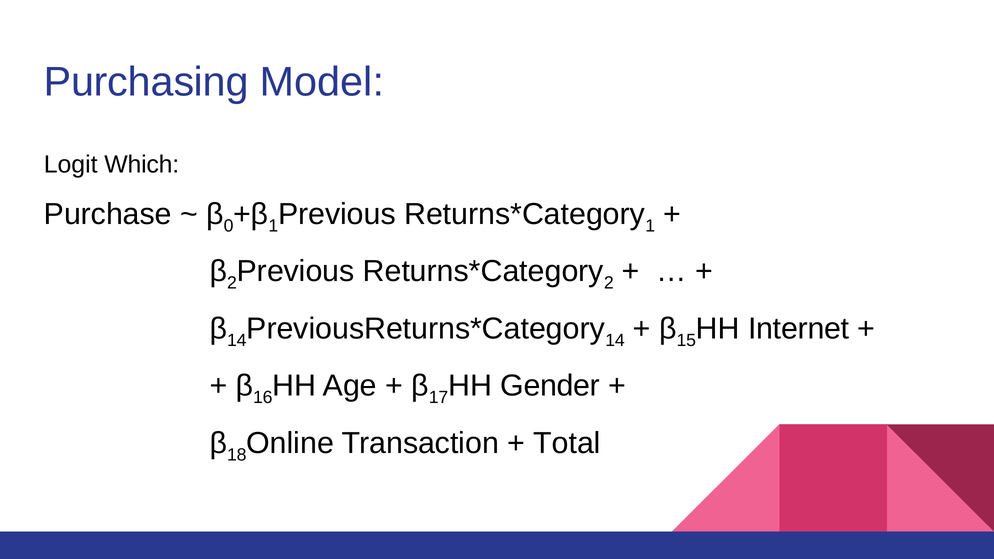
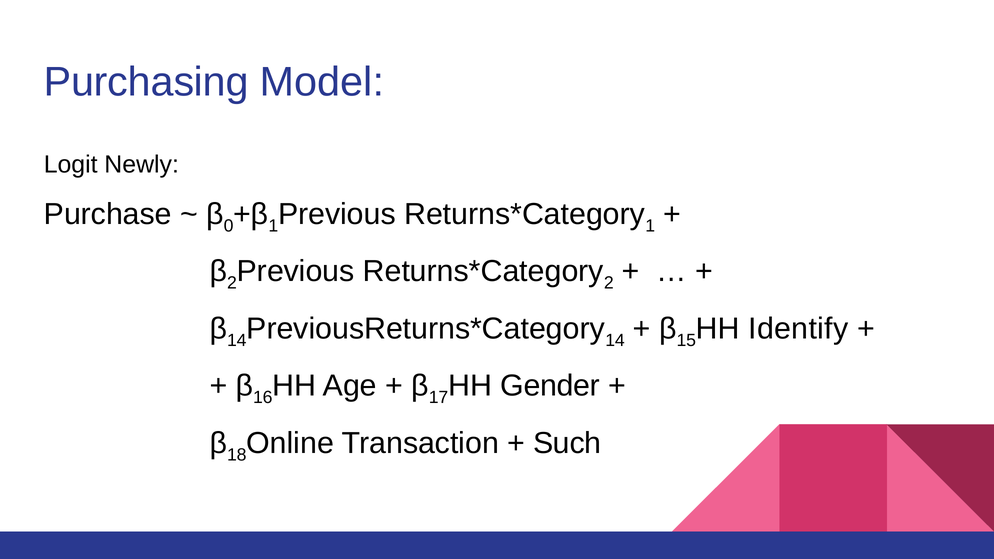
Which: Which -> Newly
Internet: Internet -> Identify
Total: Total -> Such
